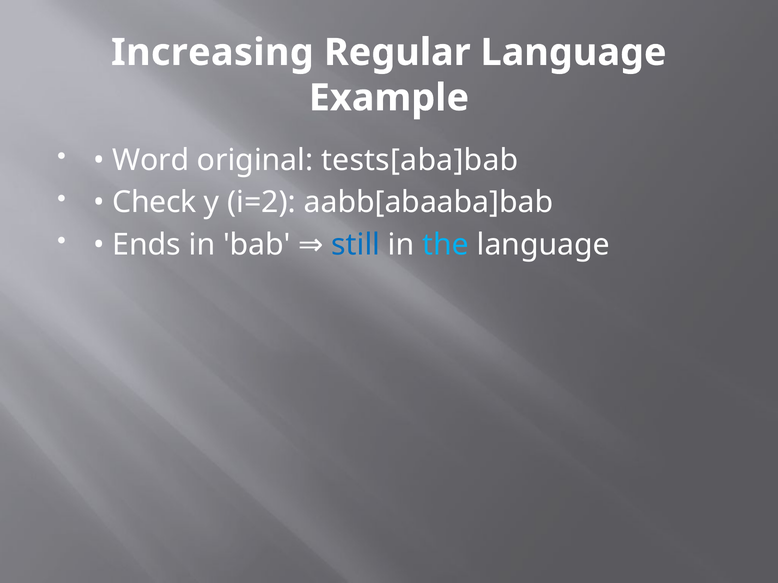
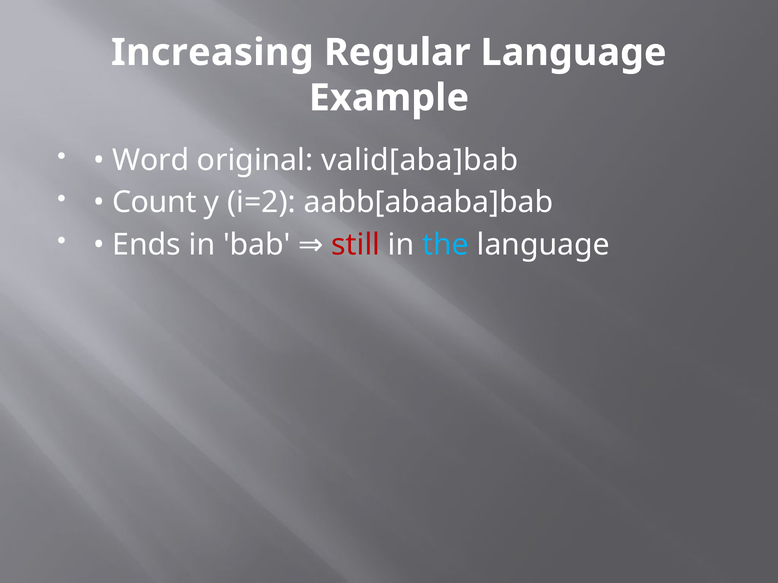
tests[aba]bab: tests[aba]bab -> valid[aba]bab
Check: Check -> Count
still colour: blue -> red
